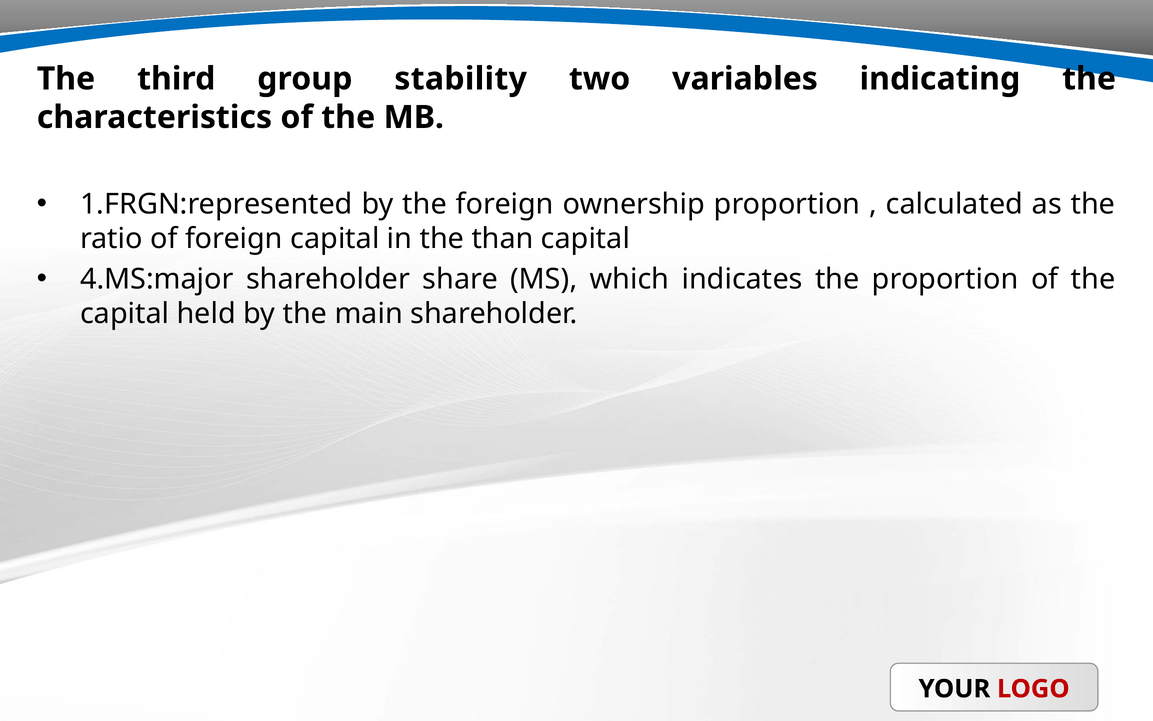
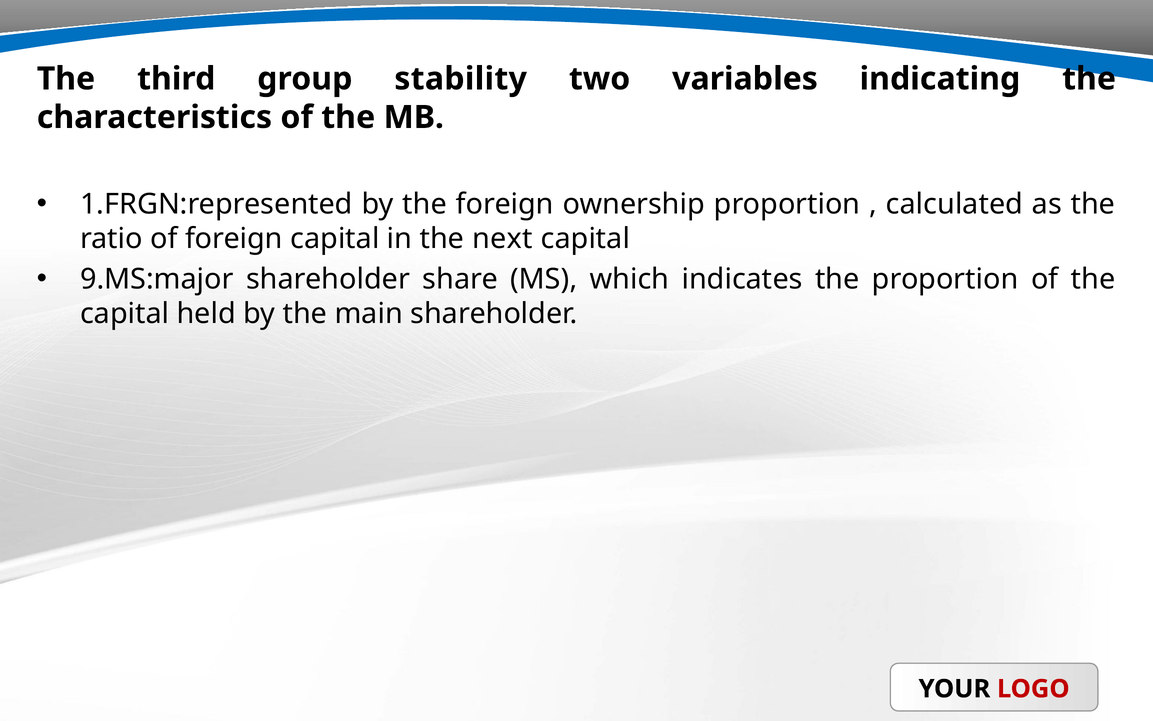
than: than -> next
4.MS:major: 4.MS:major -> 9.MS:major
